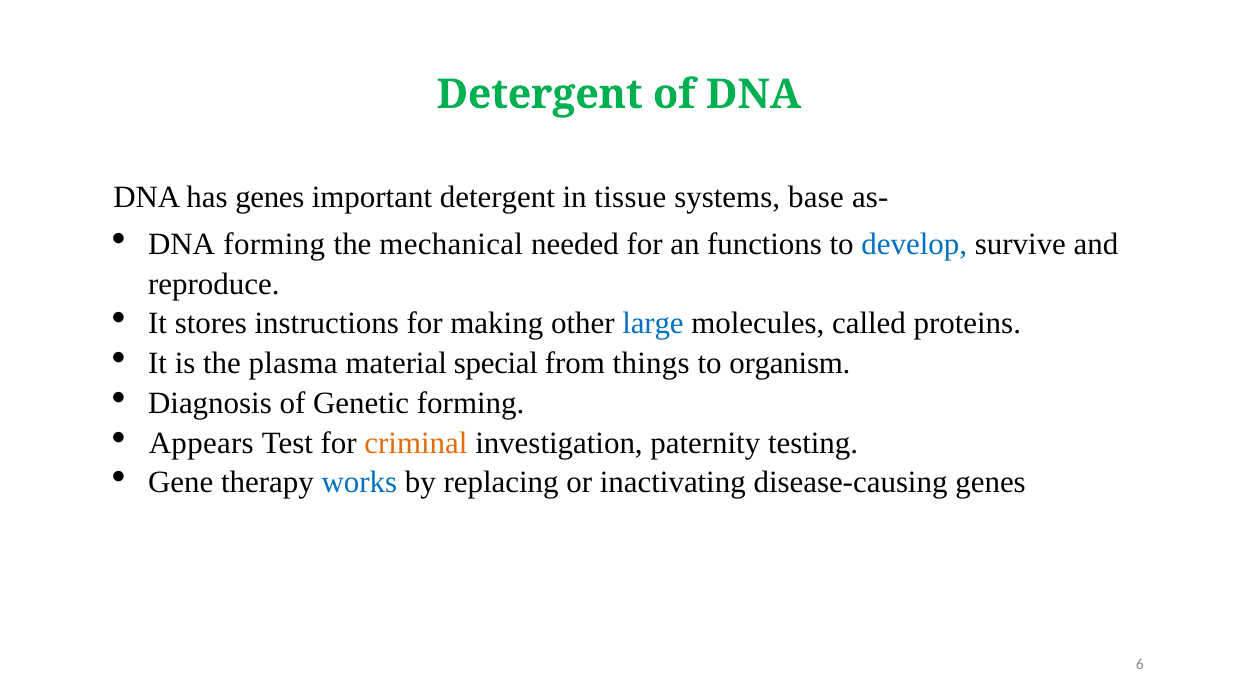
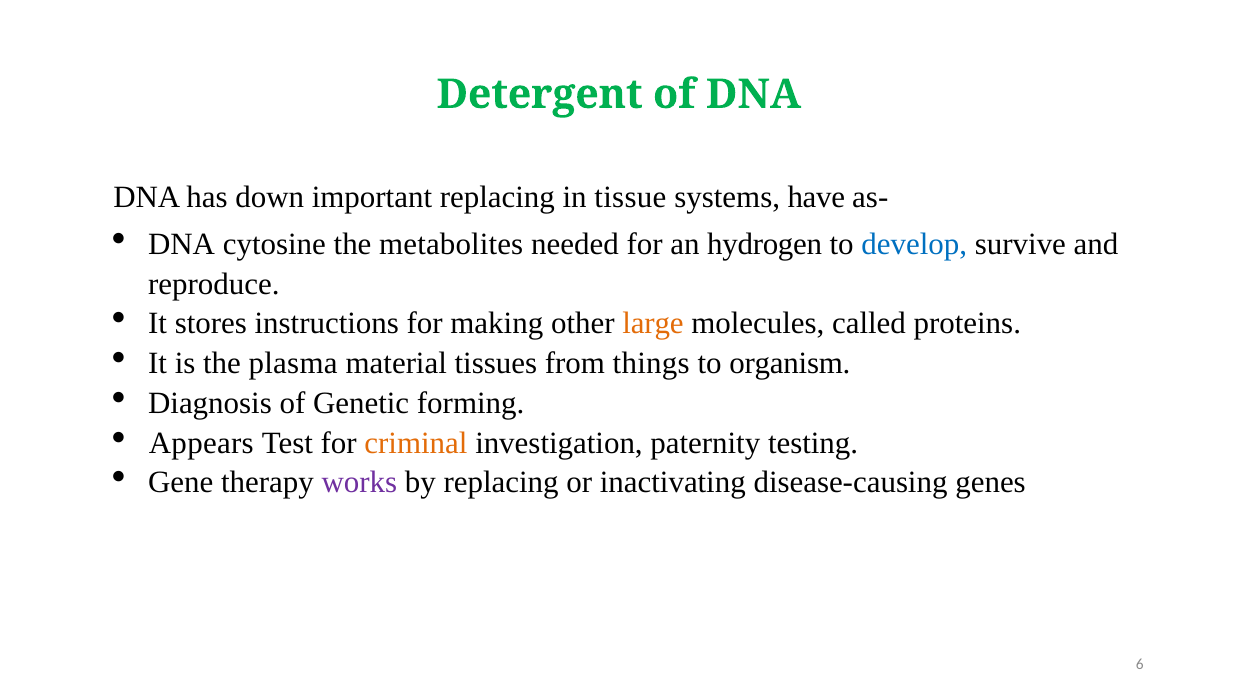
has genes: genes -> down
important detergent: detergent -> replacing
base: base -> have
DNA forming: forming -> cytosine
mechanical: mechanical -> metabolites
functions: functions -> hydrogen
large colour: blue -> orange
special: special -> tissues
works colour: blue -> purple
